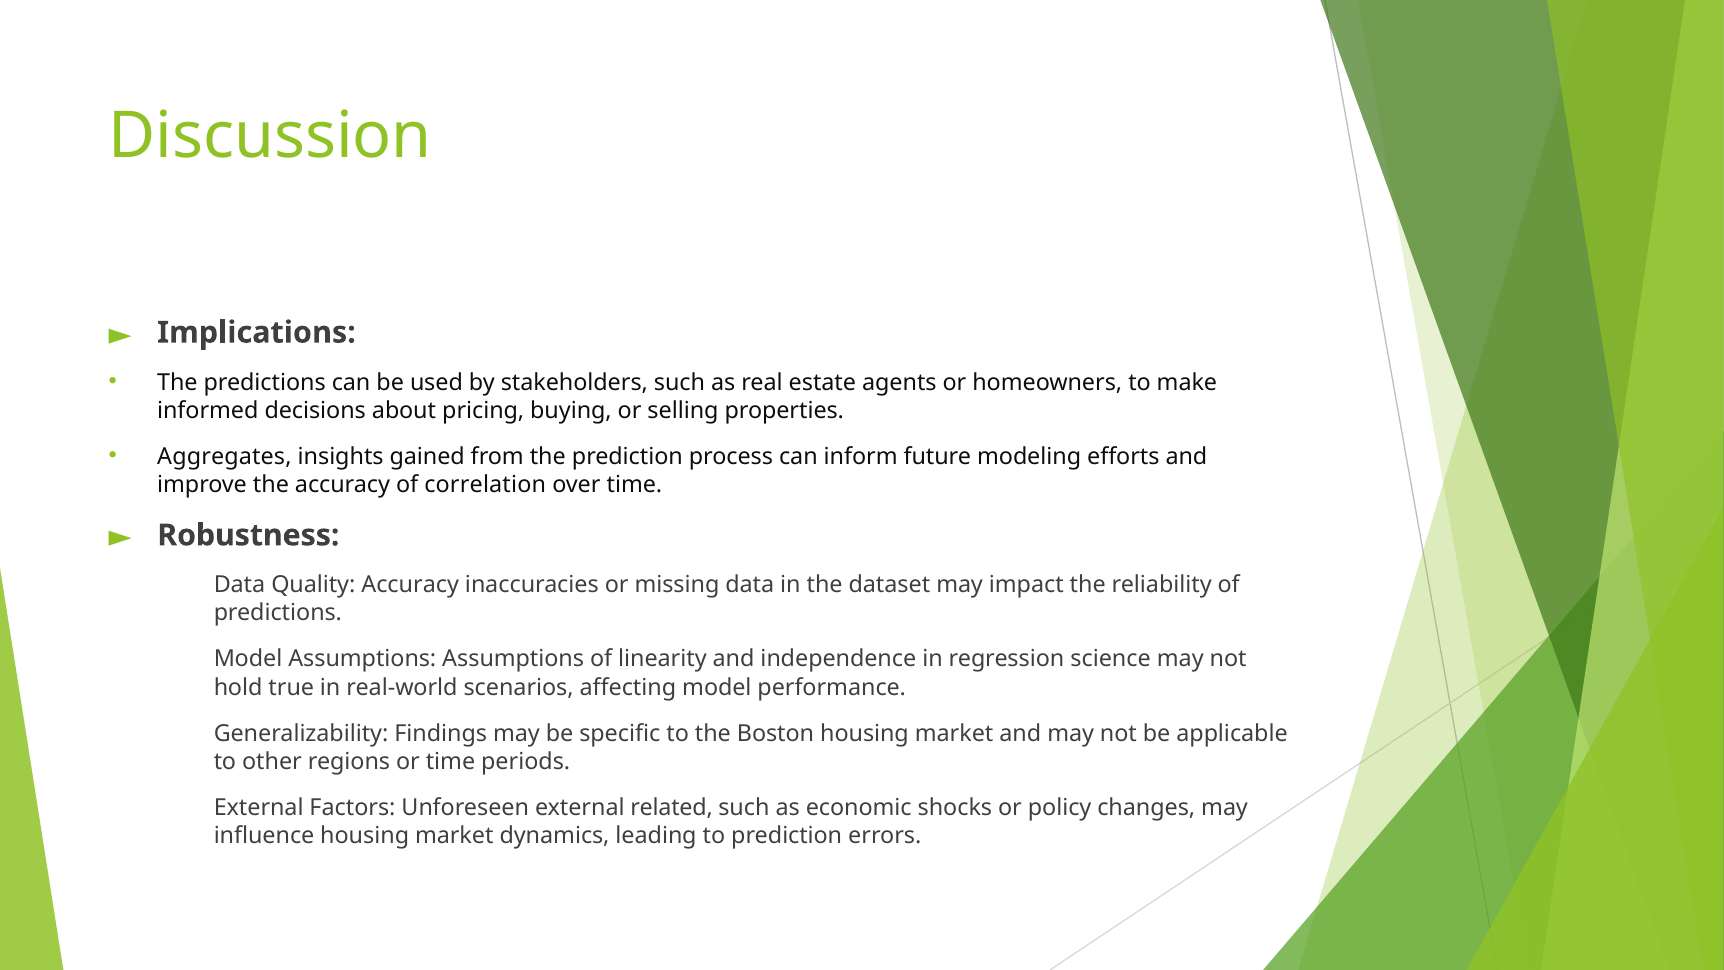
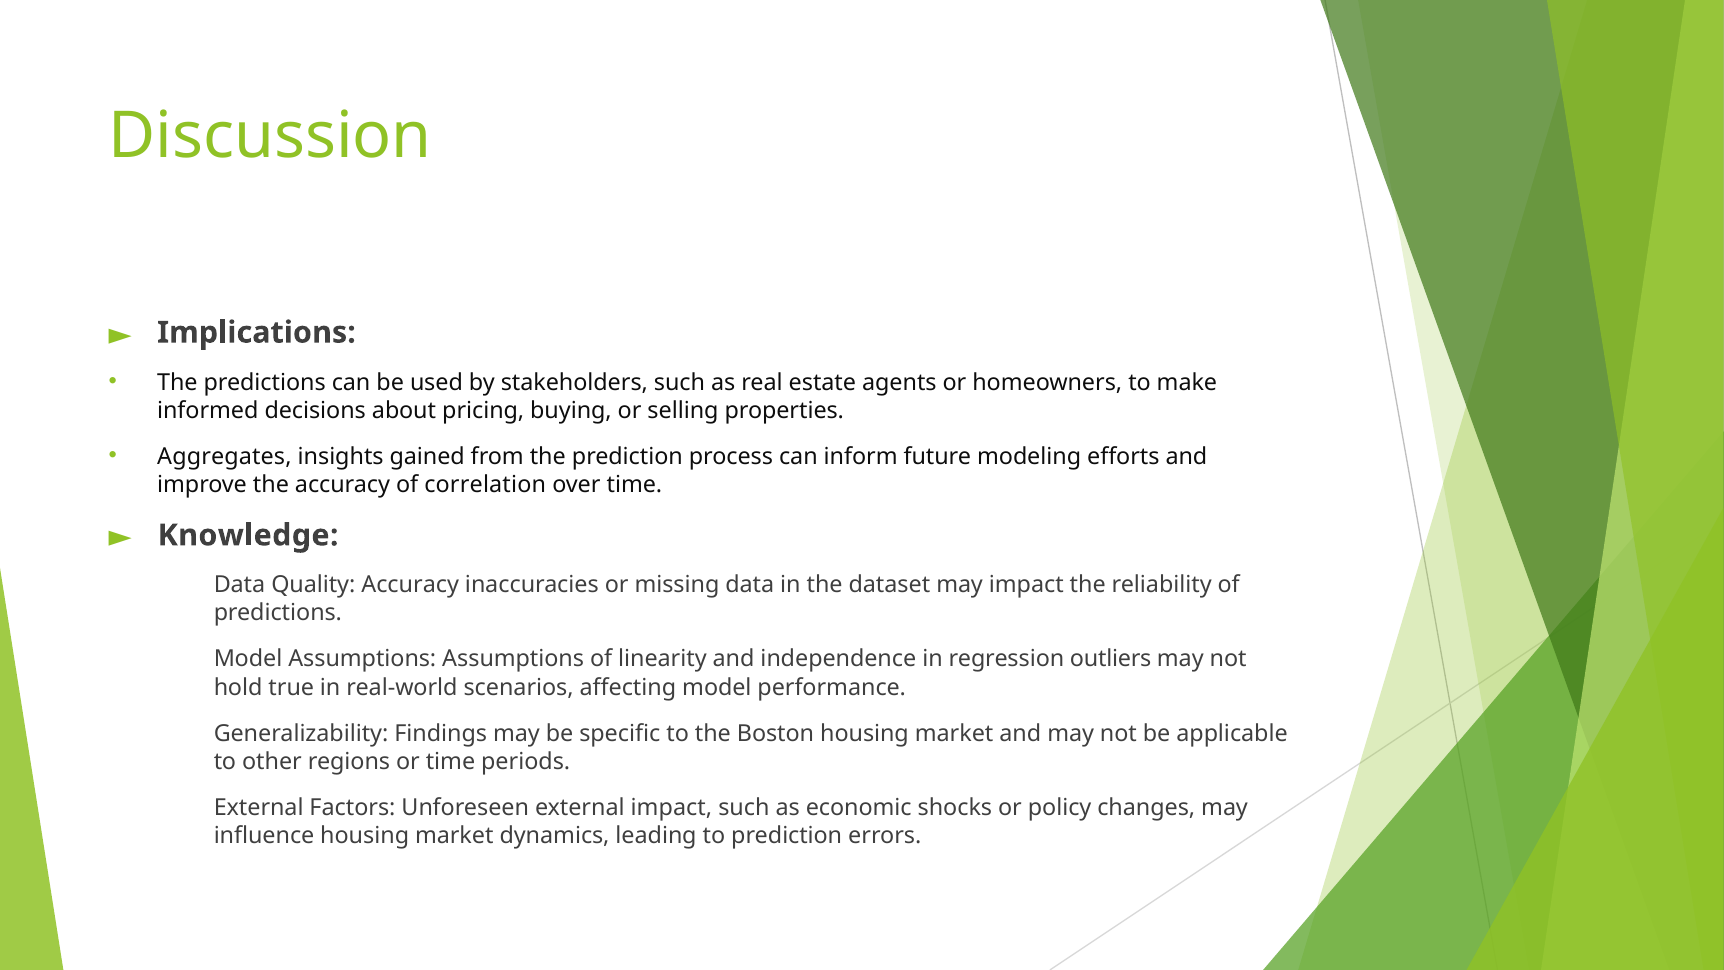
Robustness: Robustness -> Knowledge
science: science -> outliers
external related: related -> impact
